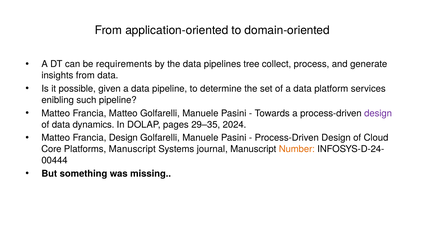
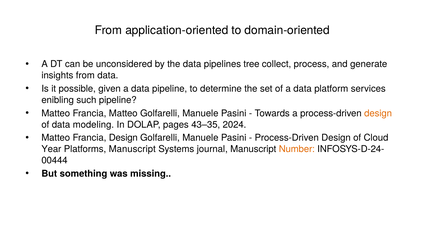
requirements: requirements -> unconsidered
design at (378, 113) colour: purple -> orange
dynamics: dynamics -> modeling
29–35: 29–35 -> 43–35
Core: Core -> Year
